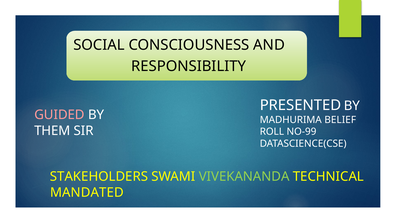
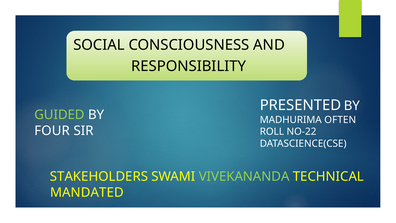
GUIDED colour: pink -> light green
BELIEF: BELIEF -> OFTEN
THEM: THEM -> FOUR
NO-99: NO-99 -> NO-22
